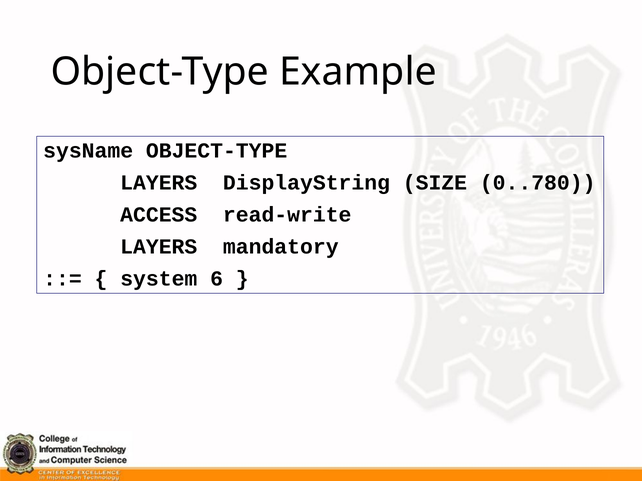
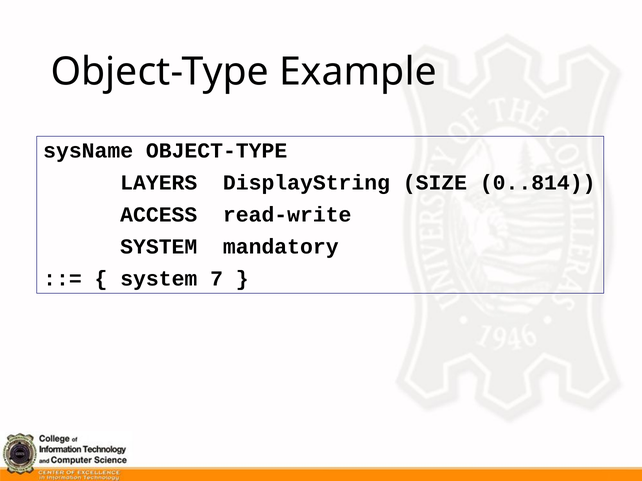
0..780: 0..780 -> 0..814
LAYERS at (159, 247): LAYERS -> SYSTEM
6: 6 -> 7
